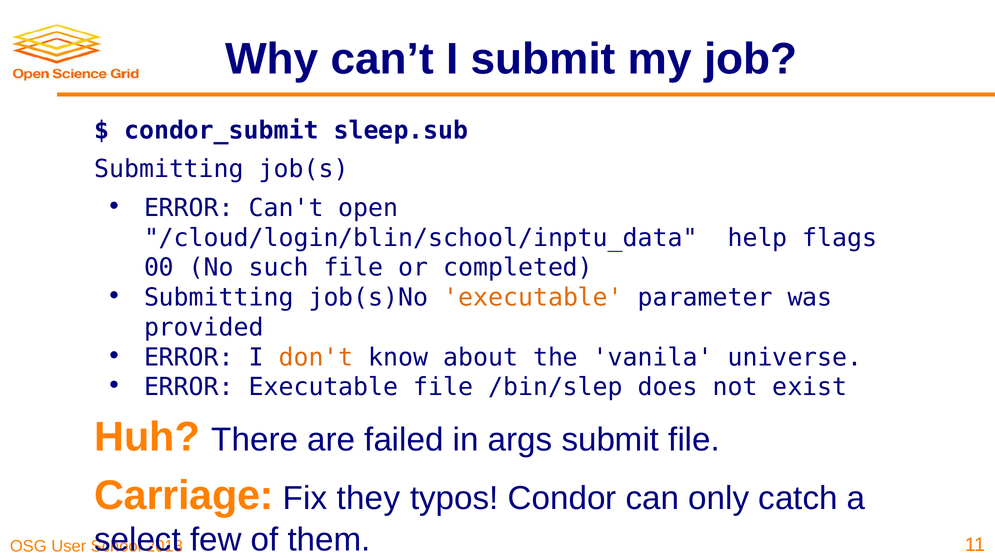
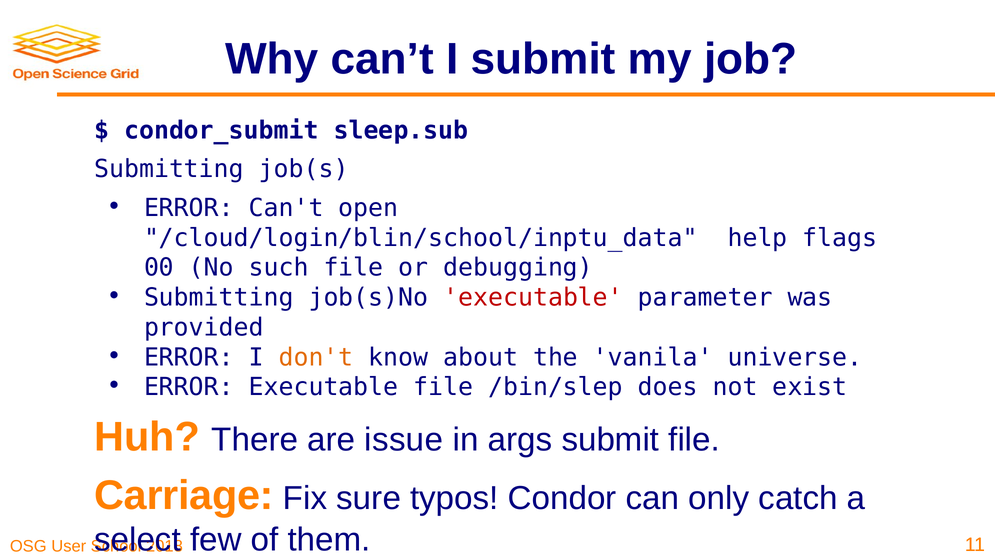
completed: completed -> debugging
executable at (533, 297) colour: orange -> red
failed: failed -> issue
they: they -> sure
